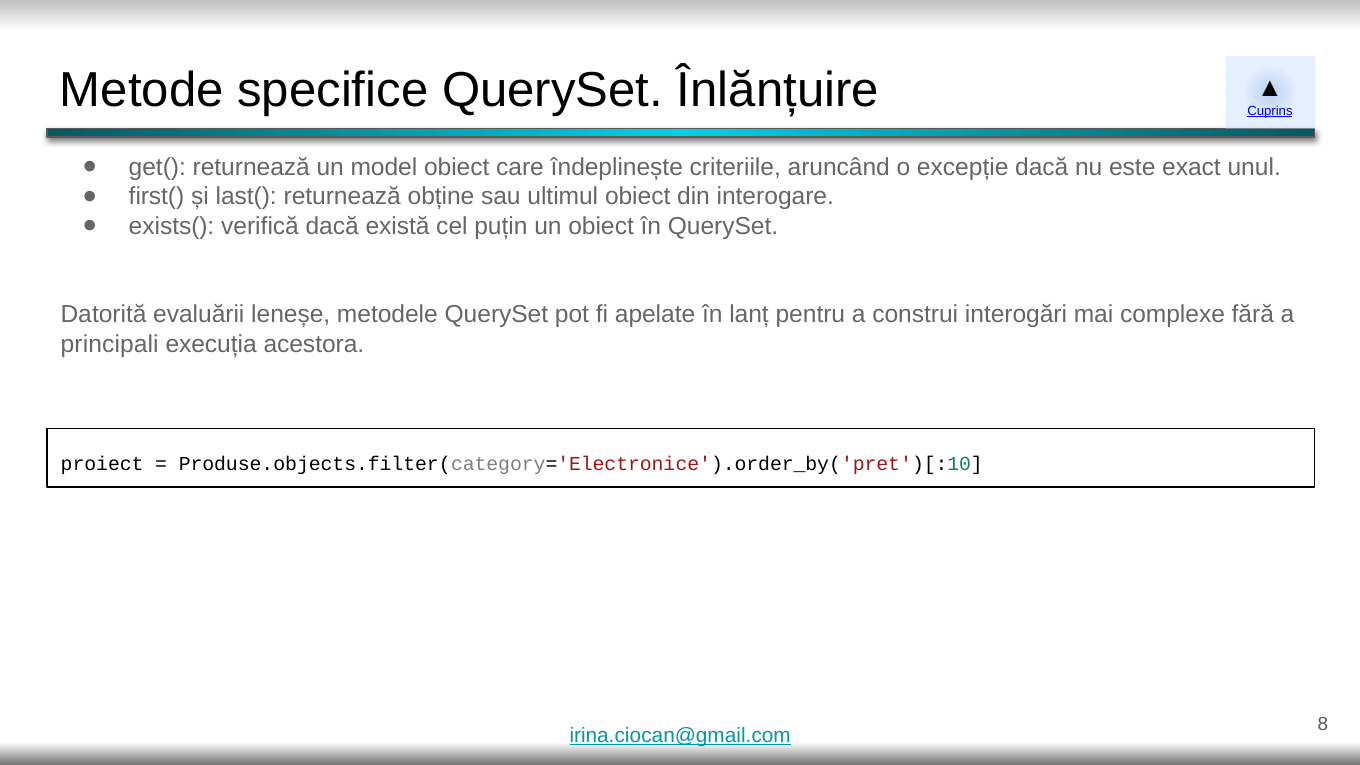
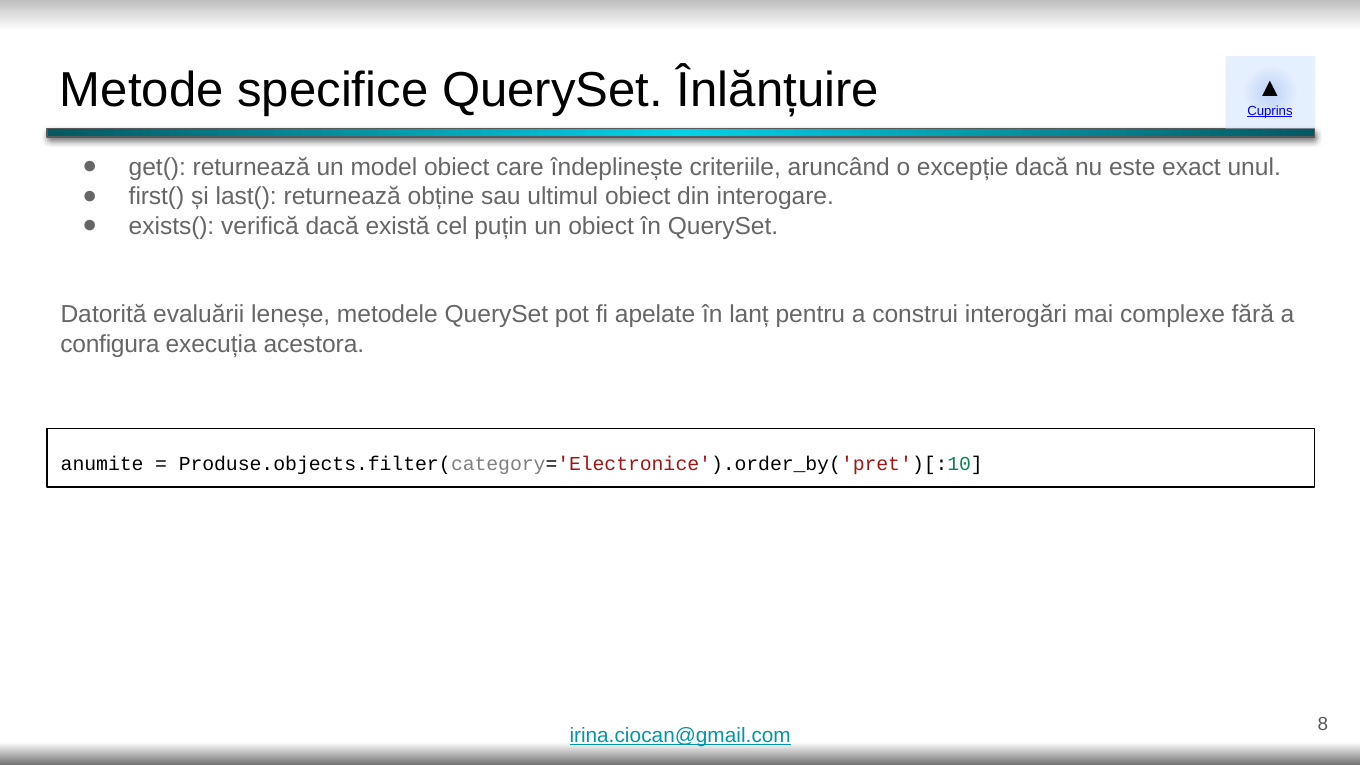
principali: principali -> configura
proiect: proiect -> anumite
